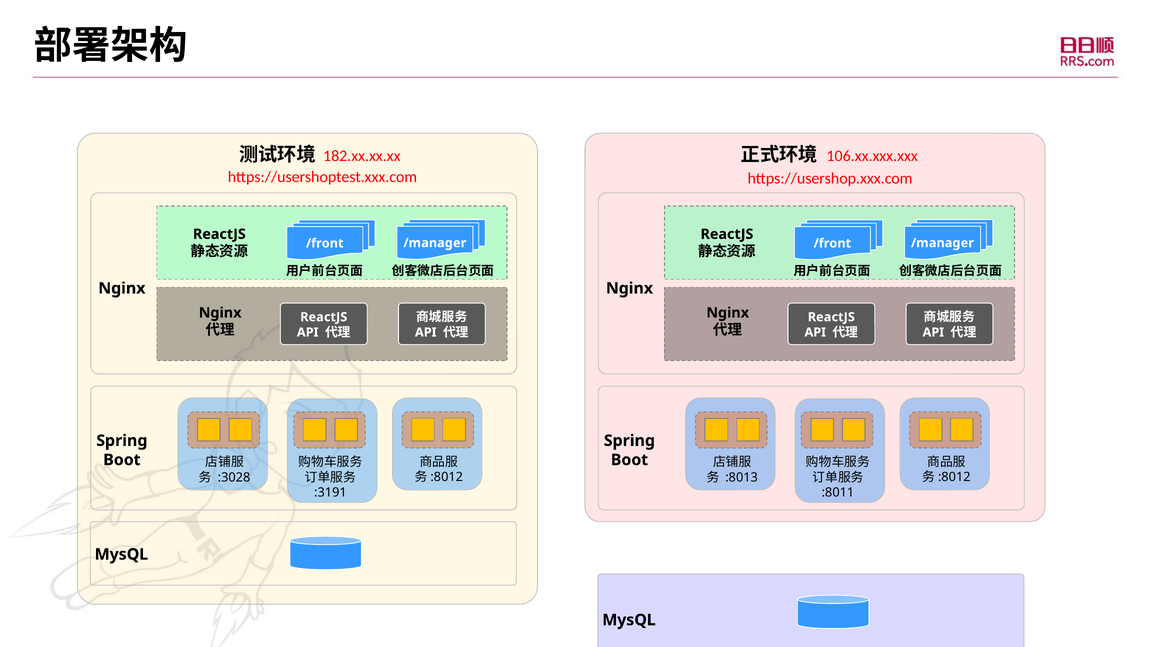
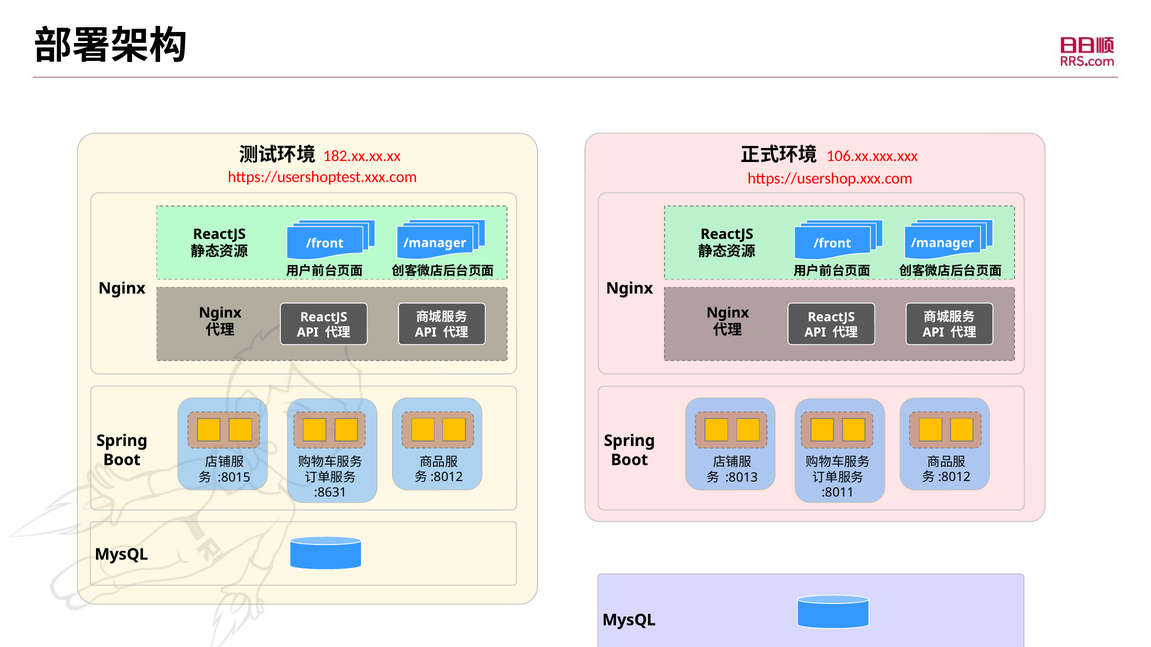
:3028: :3028 -> :8015
:3191: :3191 -> :8631
